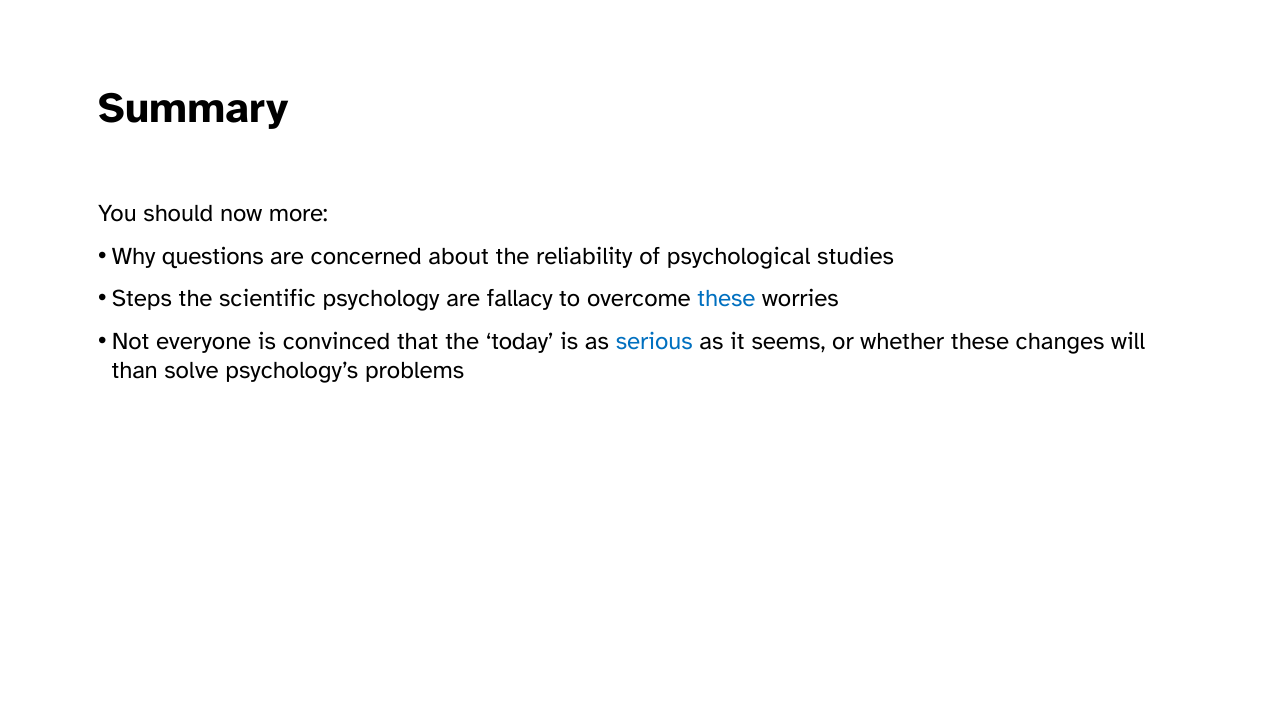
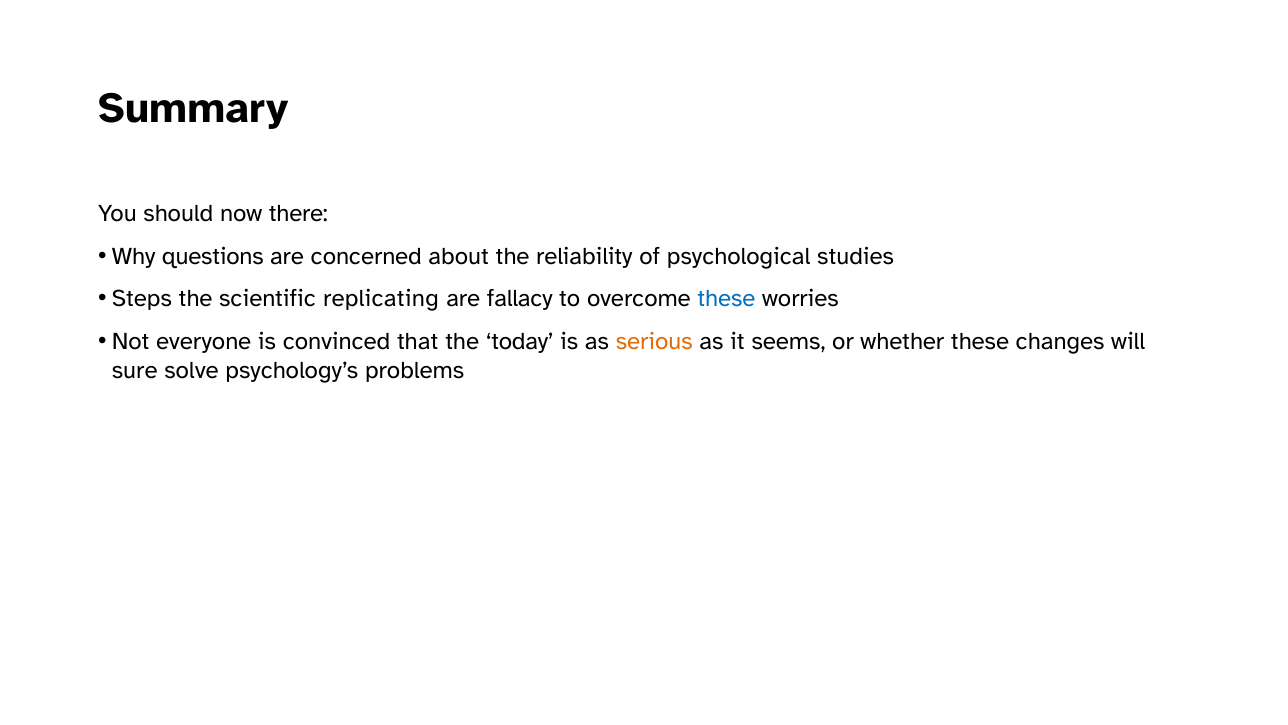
more: more -> there
psychology: psychology -> replicating
serious colour: blue -> orange
than: than -> sure
